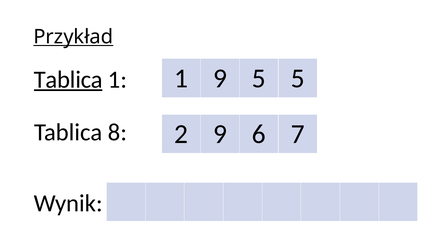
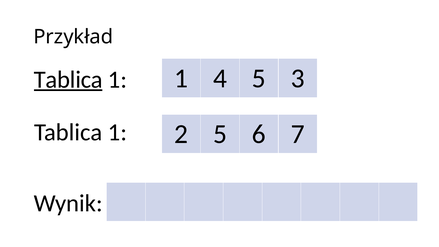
Przykład underline: present -> none
1 9: 9 -> 4
5 5: 5 -> 3
8 at (117, 132): 8 -> 1
2 9: 9 -> 5
